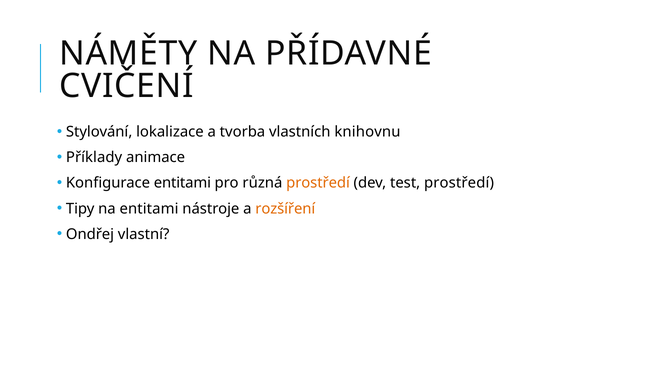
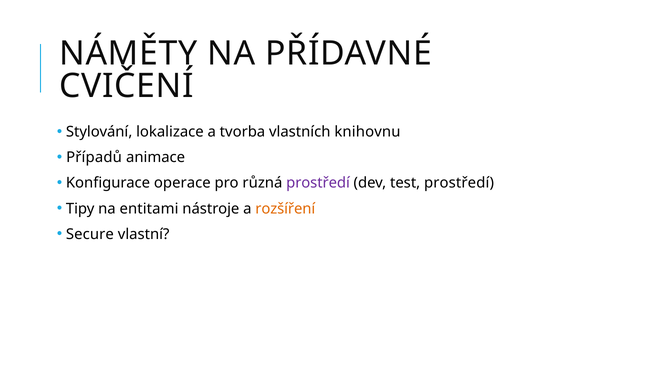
Příklady: Příklady -> Případů
Konfigurace entitami: entitami -> operace
prostředí at (318, 183) colour: orange -> purple
Ondřej: Ondřej -> Secure
